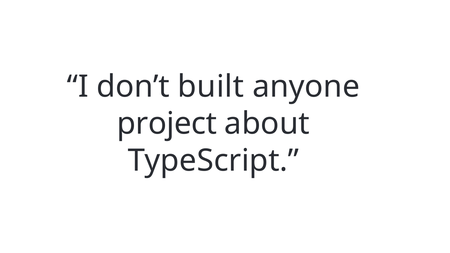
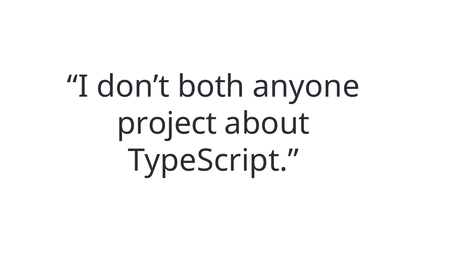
built: built -> both
